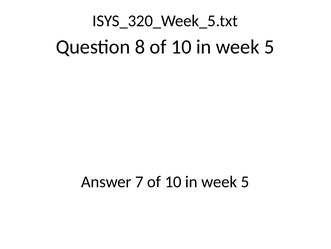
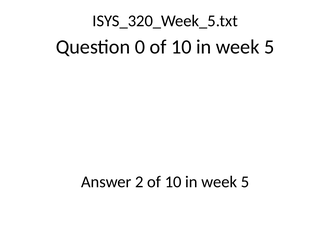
8: 8 -> 0
7: 7 -> 2
